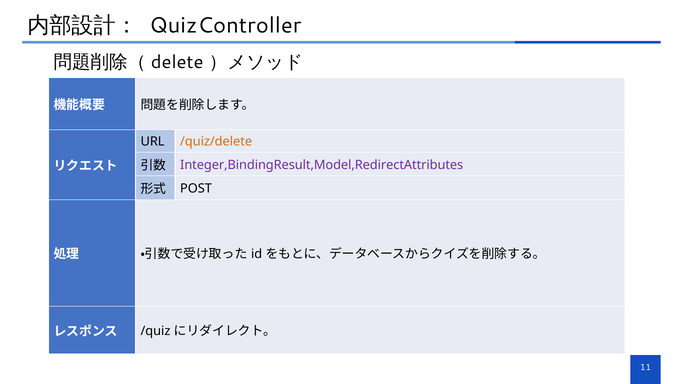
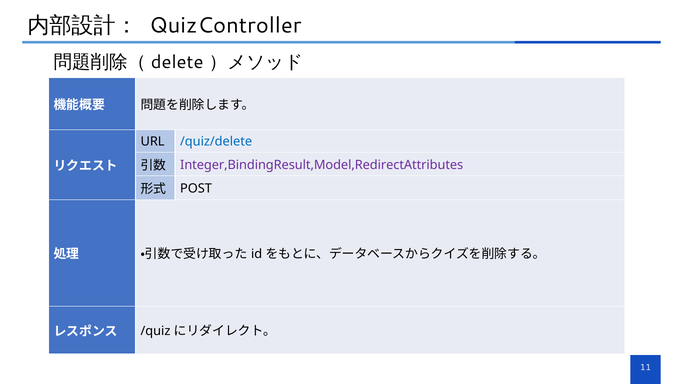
/quiz/delete colour: orange -> blue
